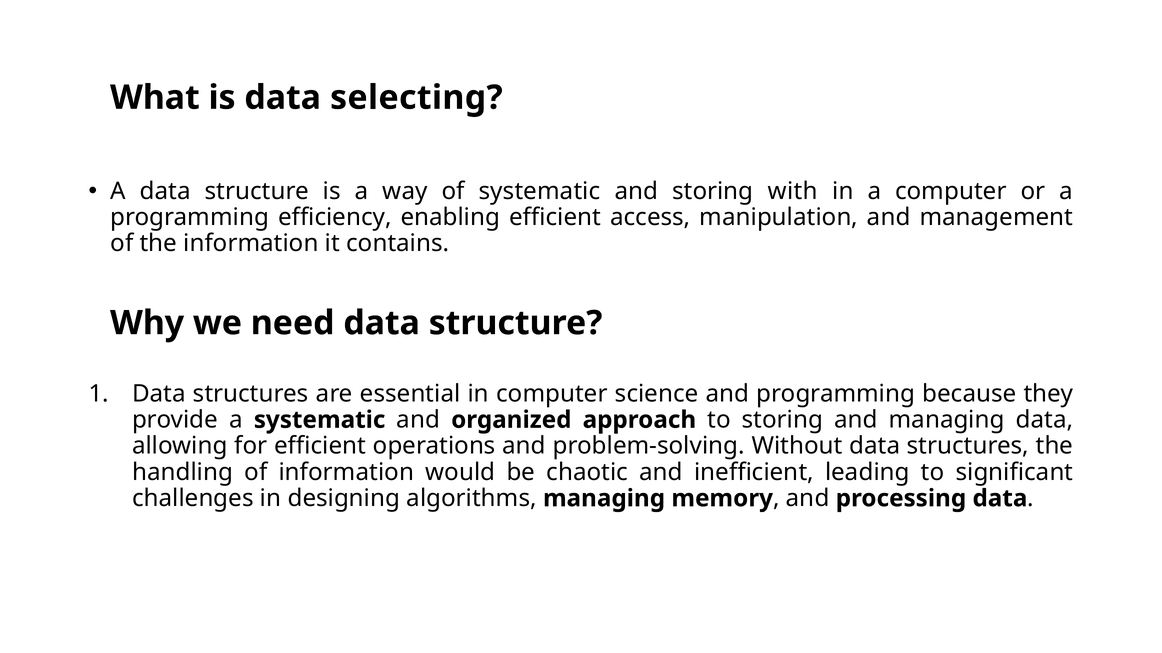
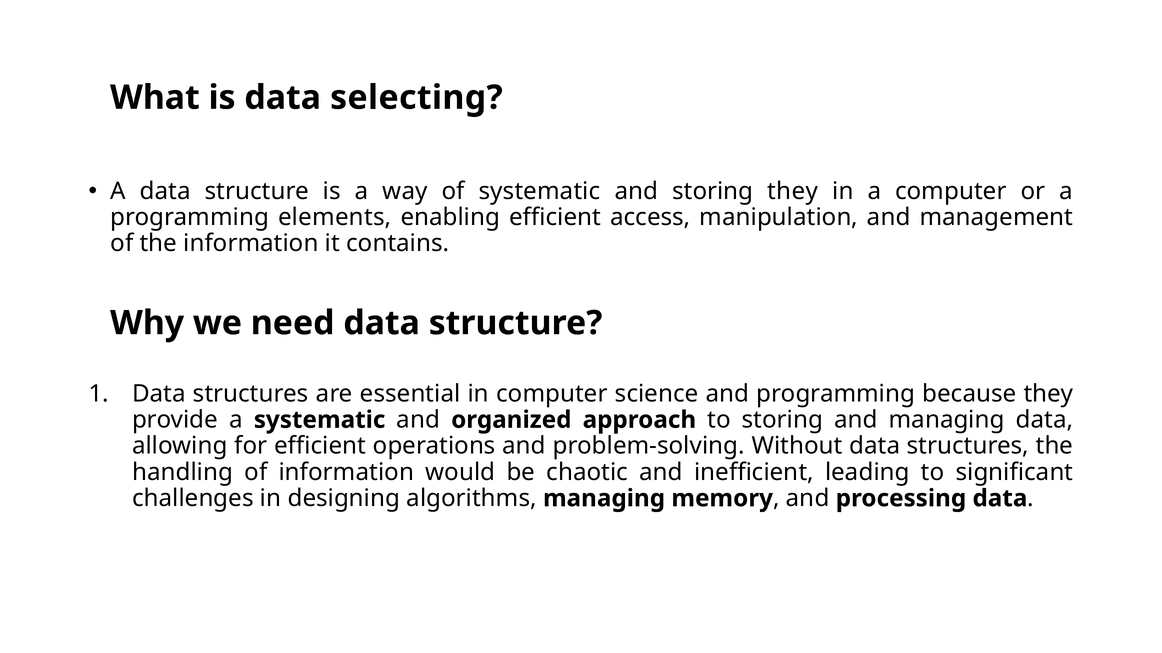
storing with: with -> they
efficiency: efficiency -> elements
